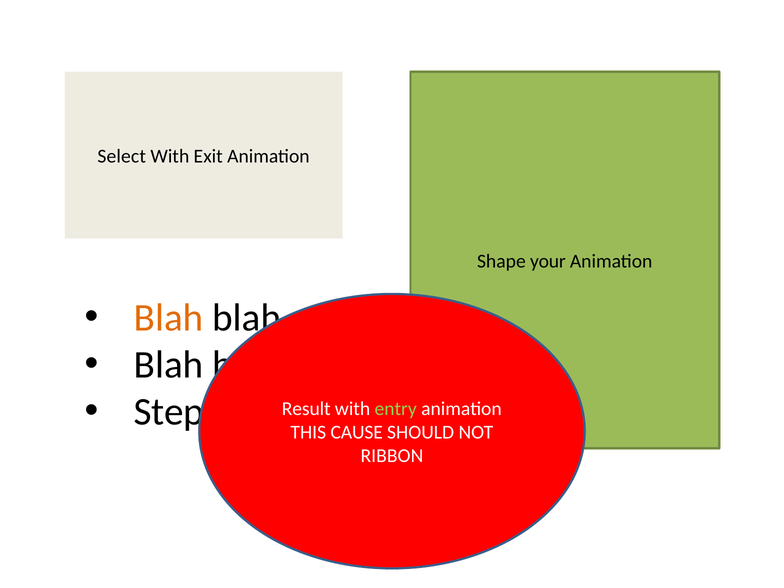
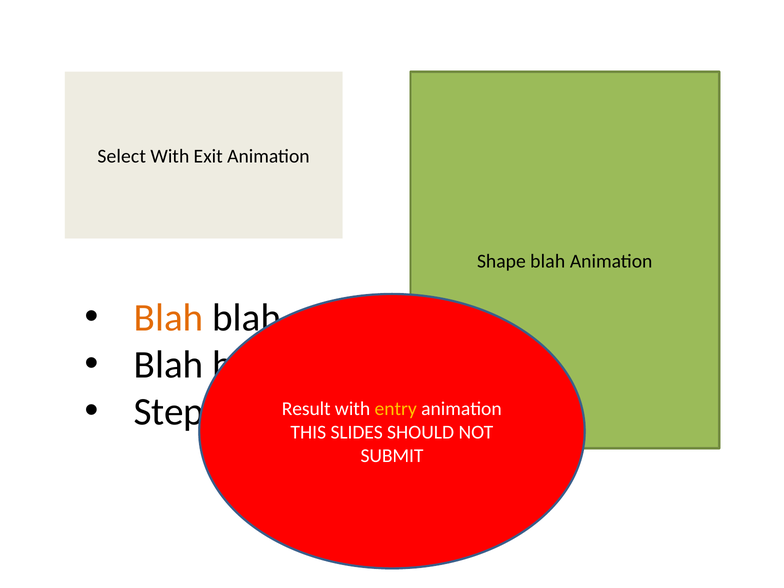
Shape your: your -> blah
entry colour: light green -> yellow
CAUSE: CAUSE -> SLIDES
RIBBON: RIBBON -> SUBMIT
